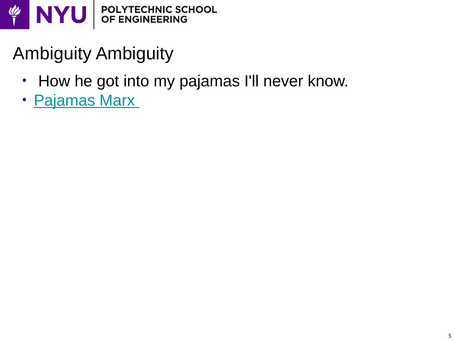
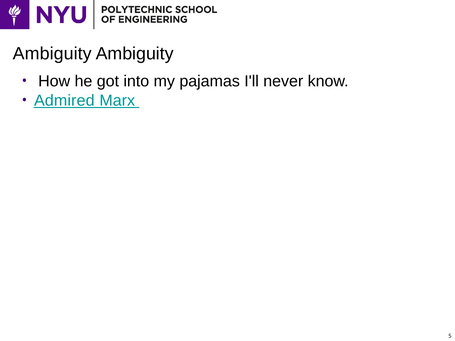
Pajamas at (64, 101): Pajamas -> Admired
